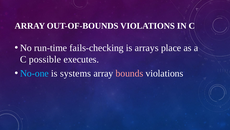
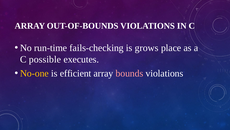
arrays: arrays -> grows
No-one colour: light blue -> yellow
systems: systems -> efficient
